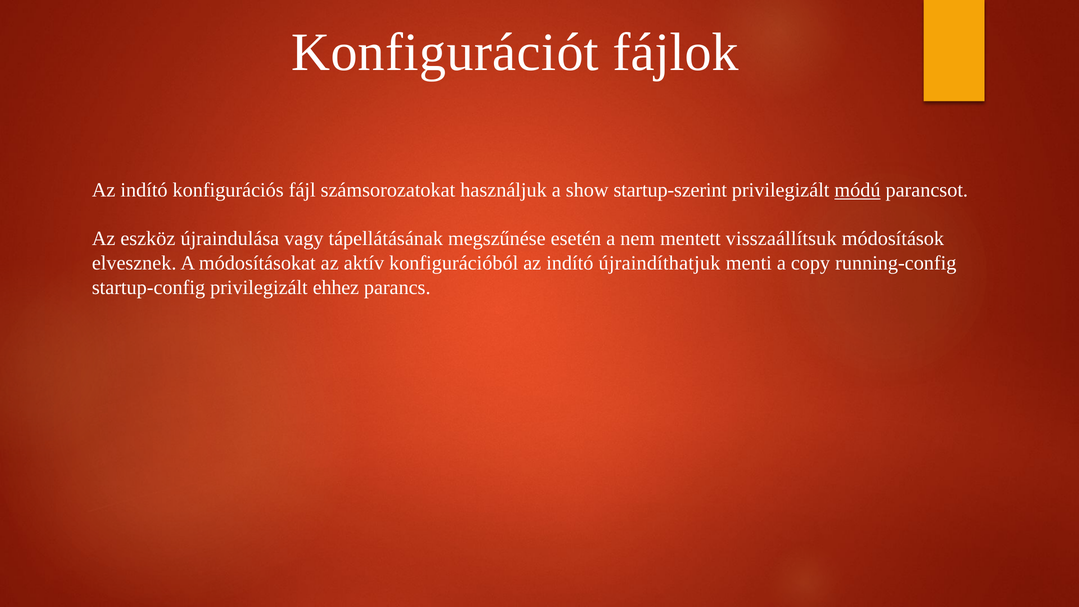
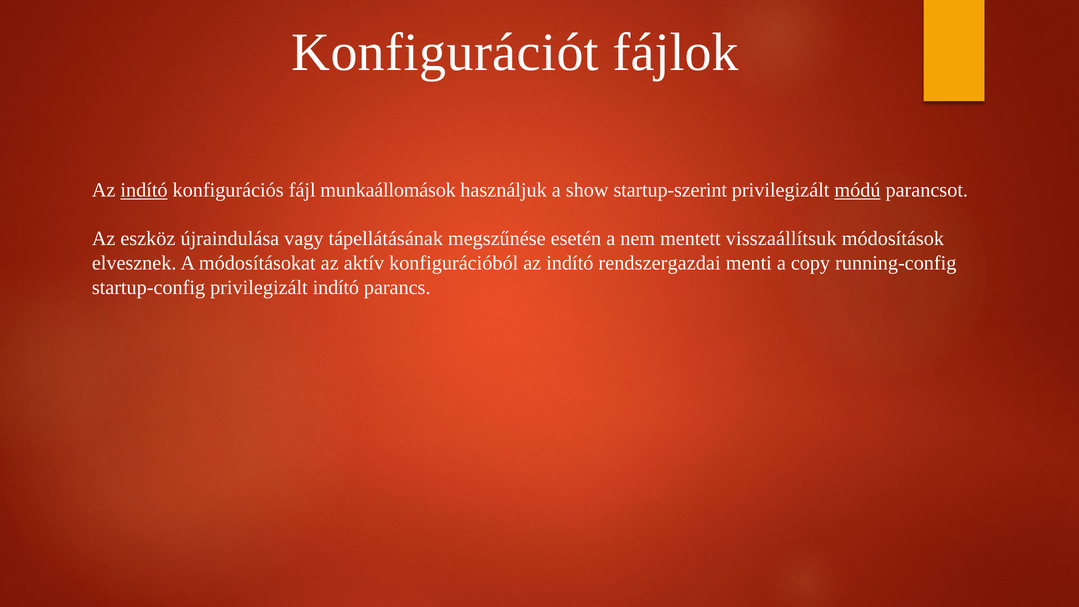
indító at (144, 190) underline: none -> present
számsorozatokat: számsorozatokat -> munkaállomások
újraindíthatjuk: újraindíthatjuk -> rendszergazdai
privilegizált ehhez: ehhez -> indító
